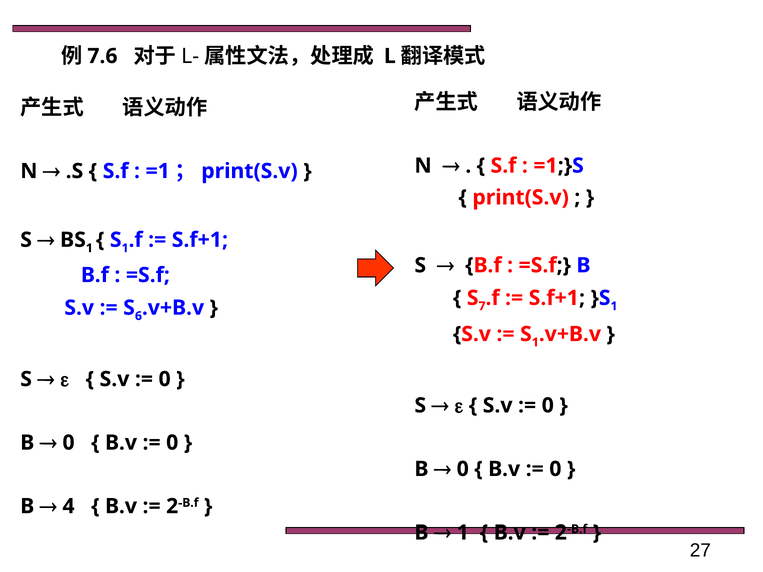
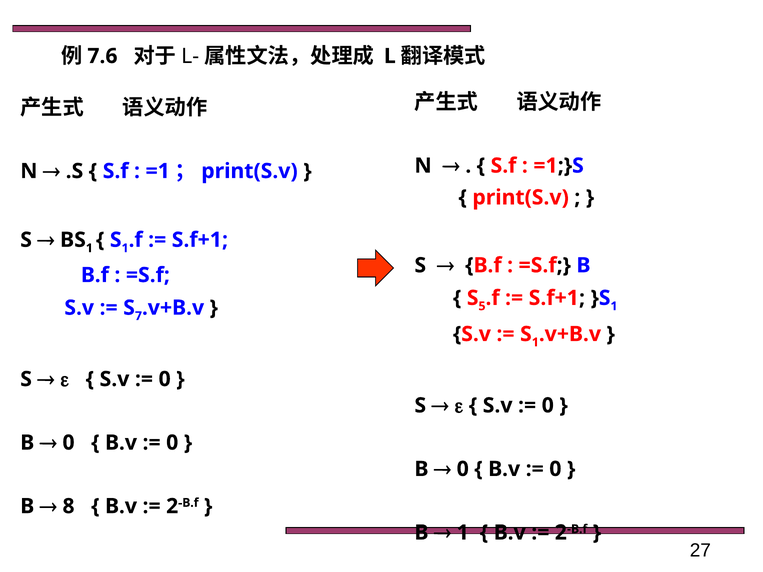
7: 7 -> 5
6: 6 -> 7
4: 4 -> 8
